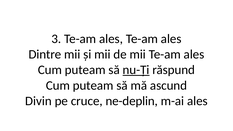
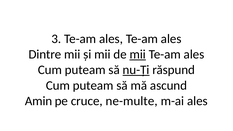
mii at (138, 54) underline: none -> present
Divin: Divin -> Amin
ne-deplin: ne-deplin -> ne-multe
